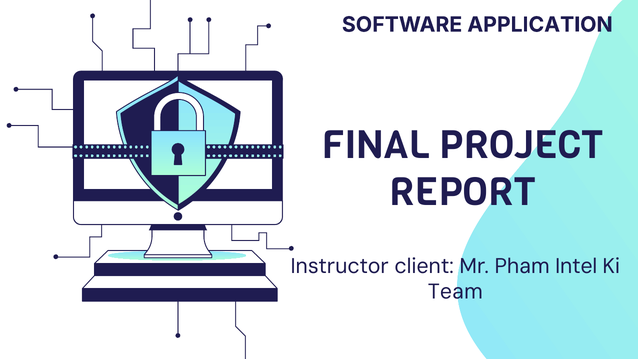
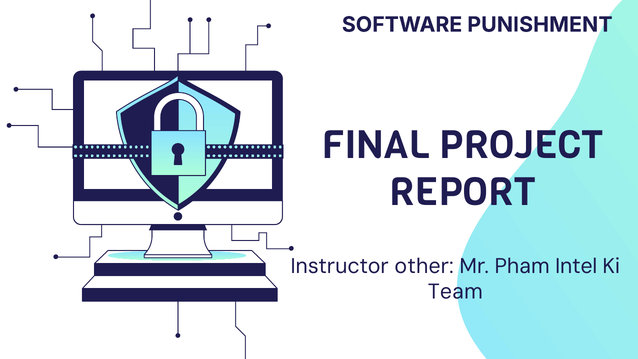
APPLICATION: APPLICATION -> PUNISHMENT
client: client -> other
